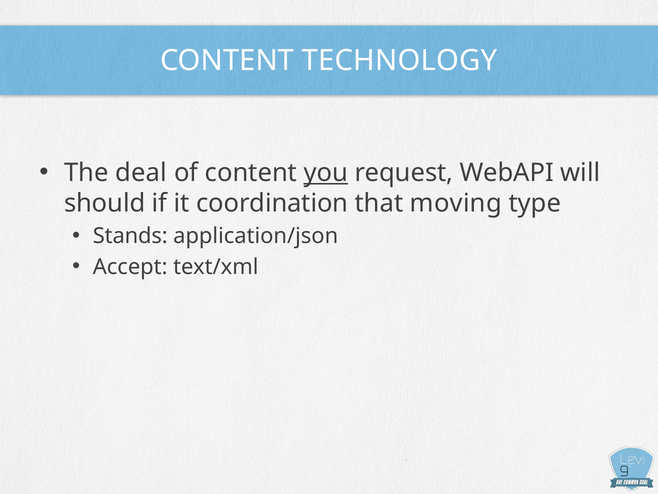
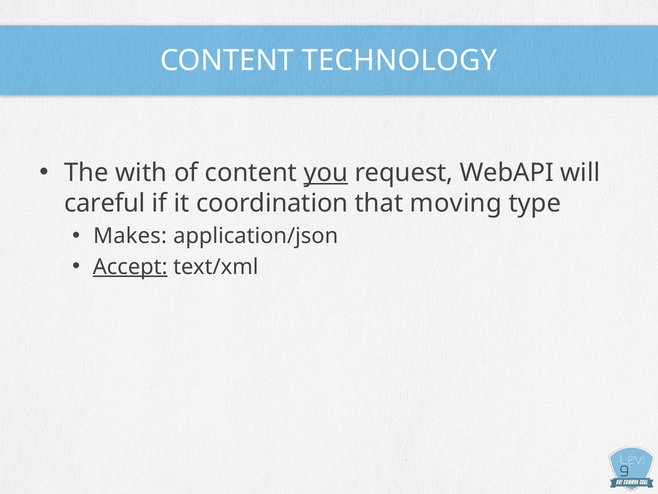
deal: deal -> with
should: should -> careful
Stands: Stands -> Makes
Accept underline: none -> present
